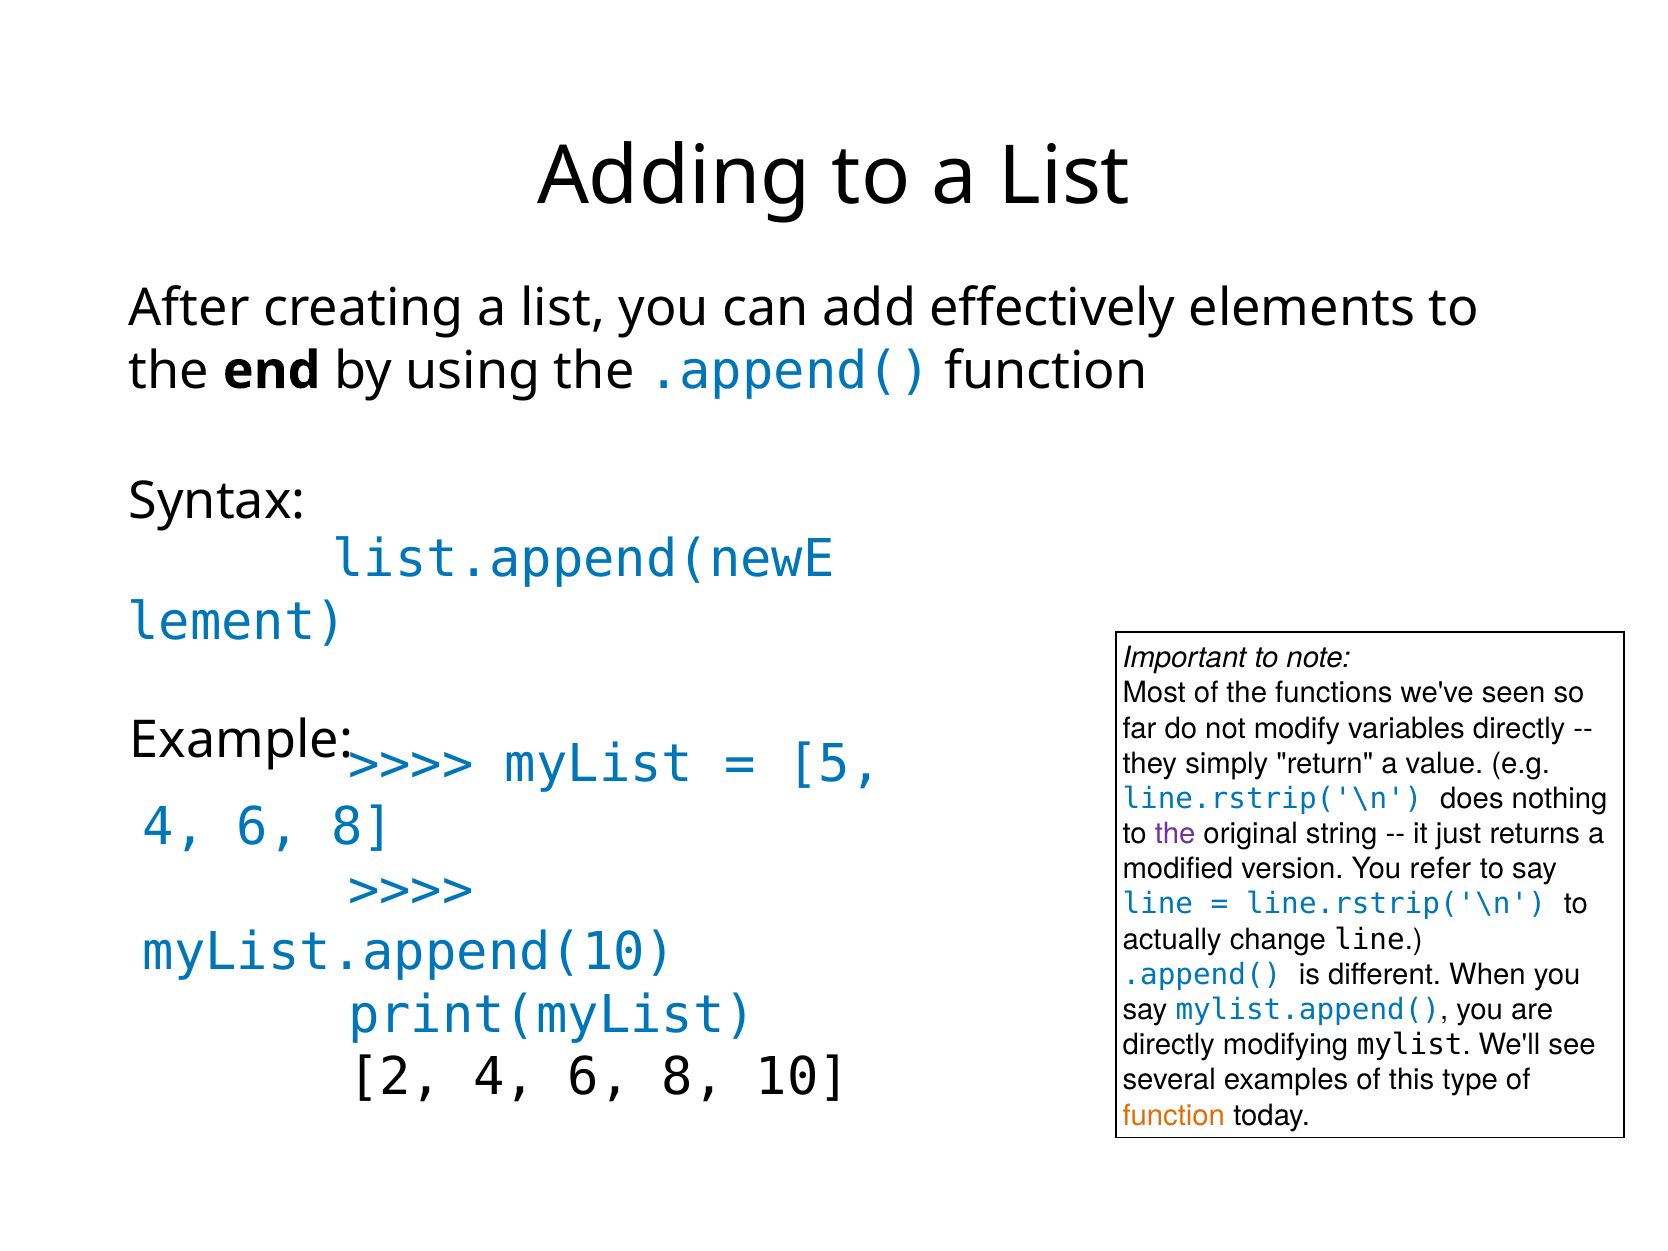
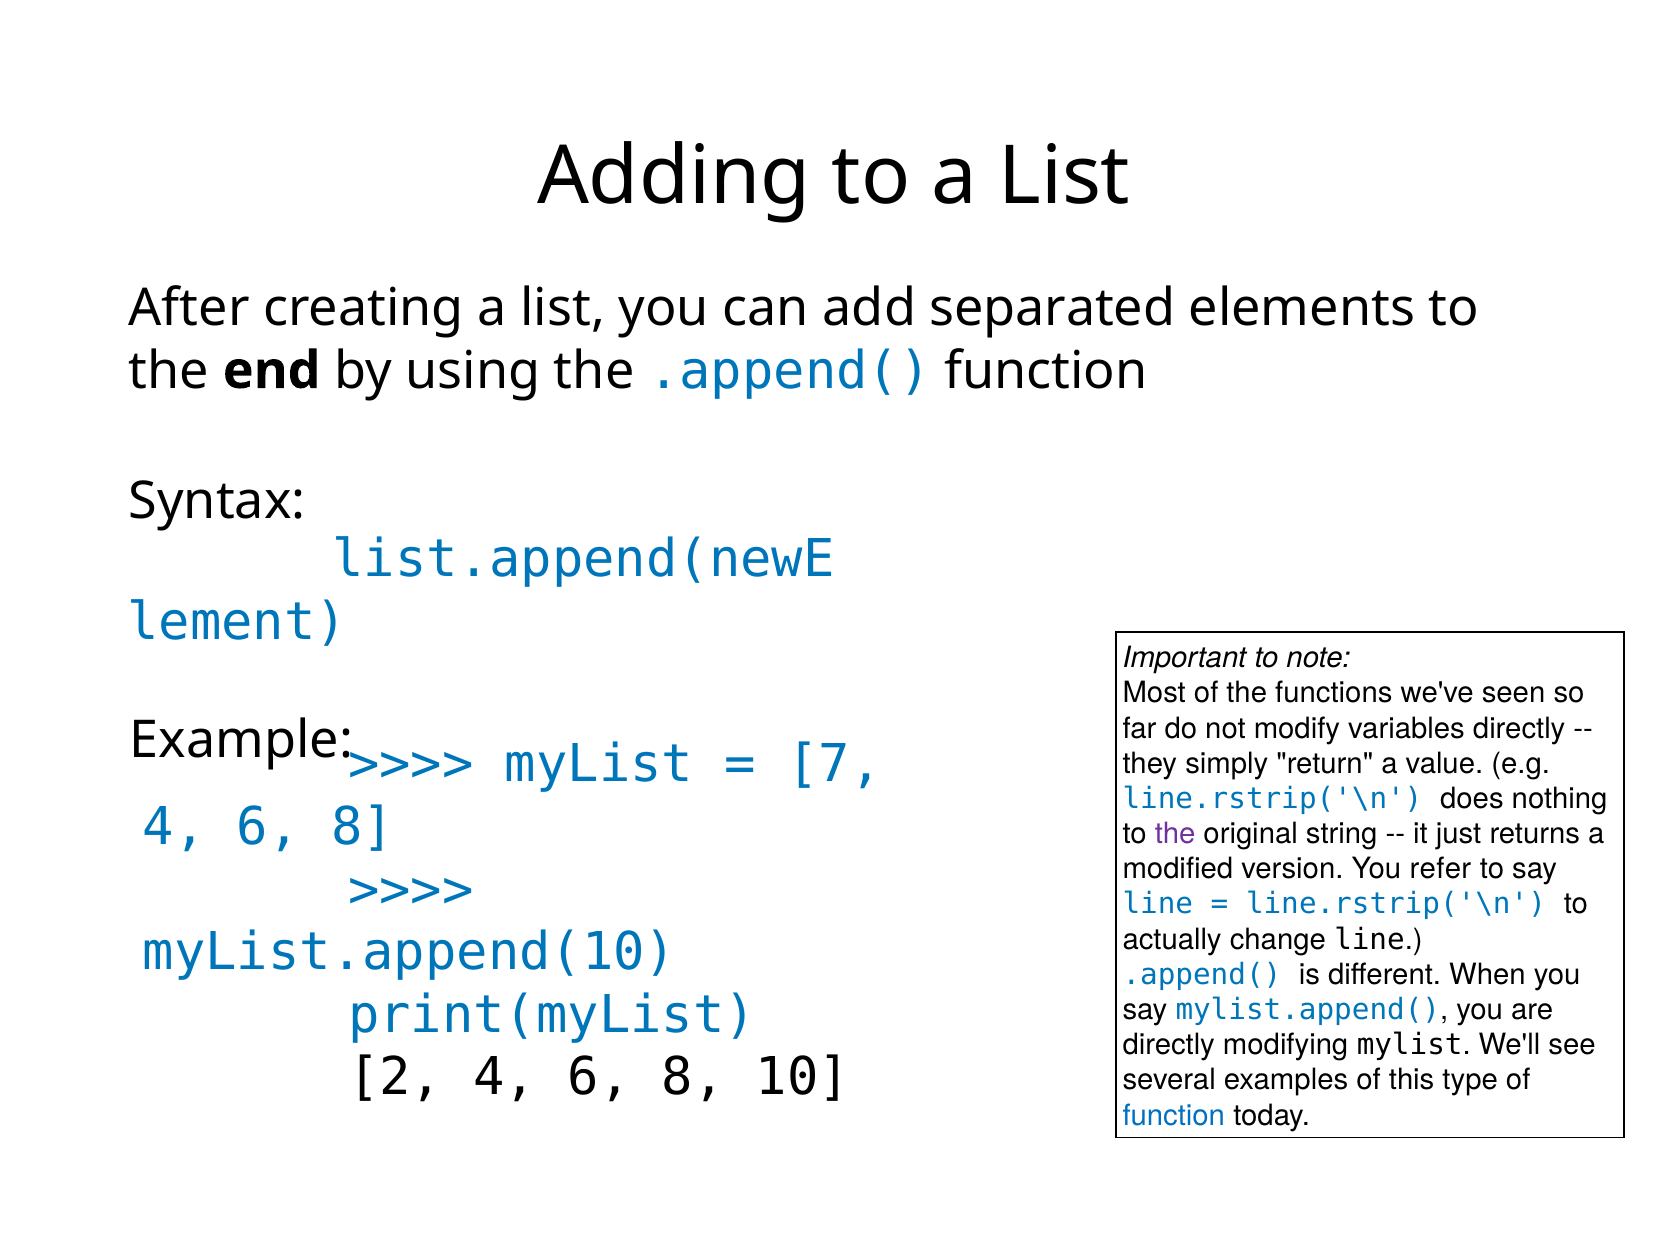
effectively: effectively -> separated
5: 5 -> 7
function at (1174, 1115) colour: orange -> blue
